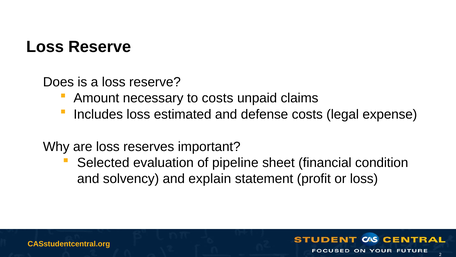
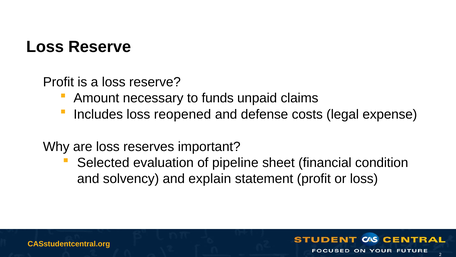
Does at (58, 82): Does -> Profit
to costs: costs -> funds
estimated: estimated -> reopened
